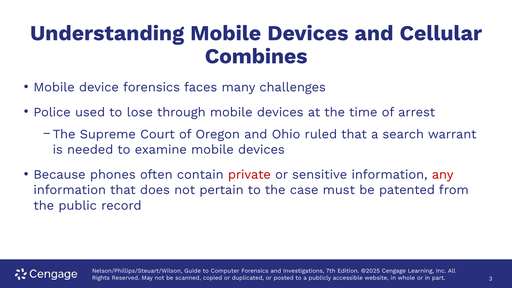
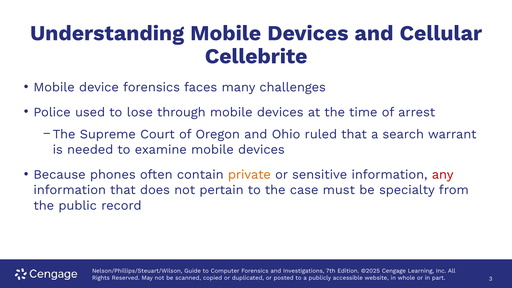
Combines: Combines -> Cellebrite
private colour: red -> orange
patented: patented -> specialty
